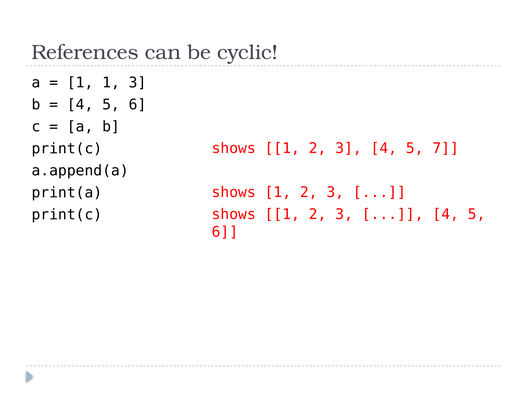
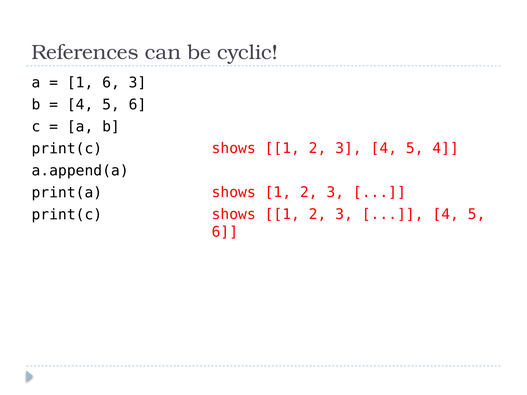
1 1: 1 -> 6
5 7: 7 -> 4
